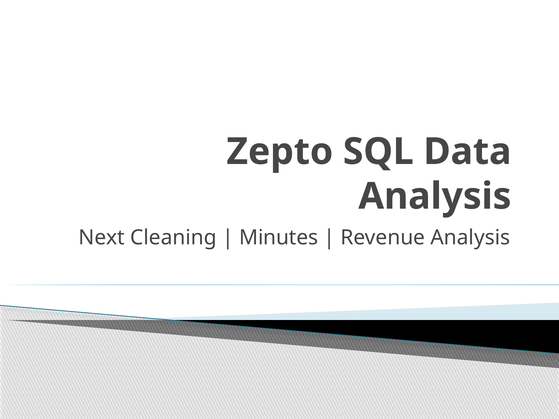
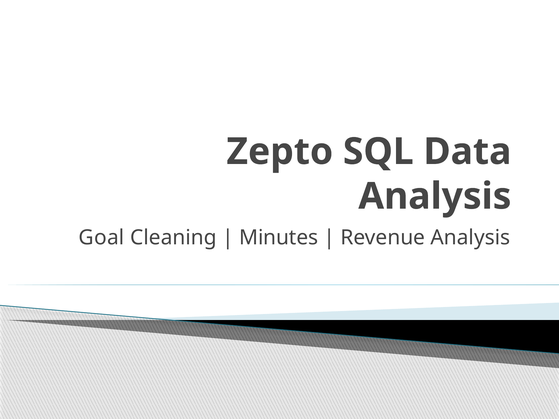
Next: Next -> Goal
